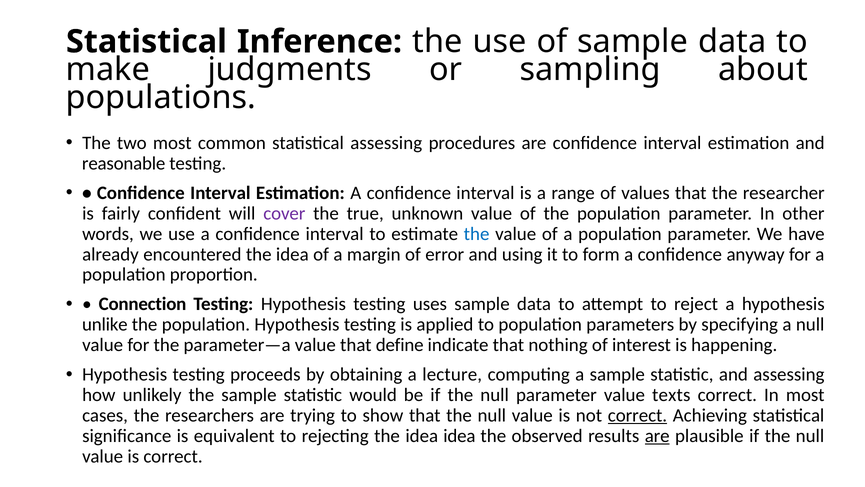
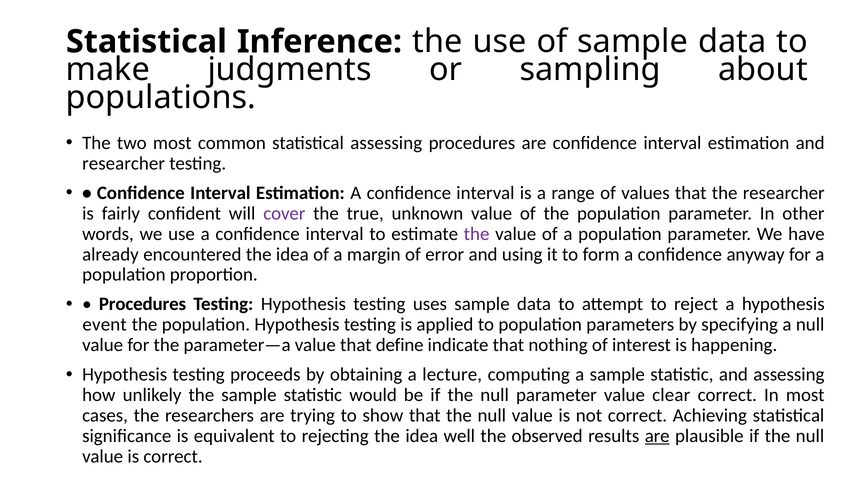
reasonable at (124, 163): reasonable -> researcher
the at (477, 234) colour: blue -> purple
Connection at (143, 304): Connection -> Procedures
unlike: unlike -> event
texts: texts -> clear
correct at (637, 415) underline: present -> none
idea idea: idea -> well
